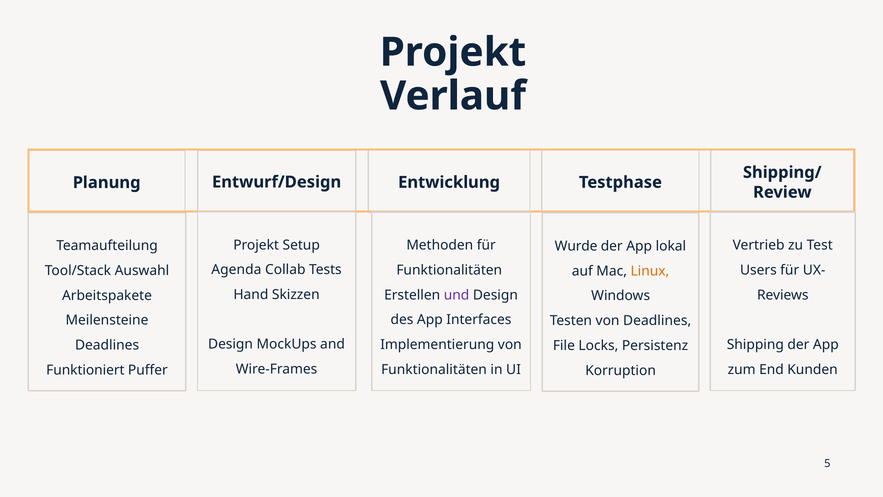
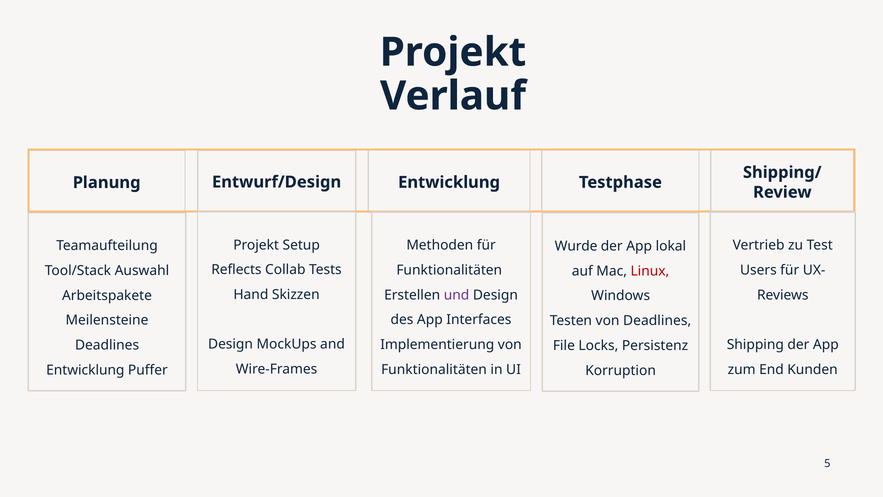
Agenda: Agenda -> Reflects
Linux colour: orange -> red
Funktioniert at (85, 370): Funktioniert -> Entwicklung
